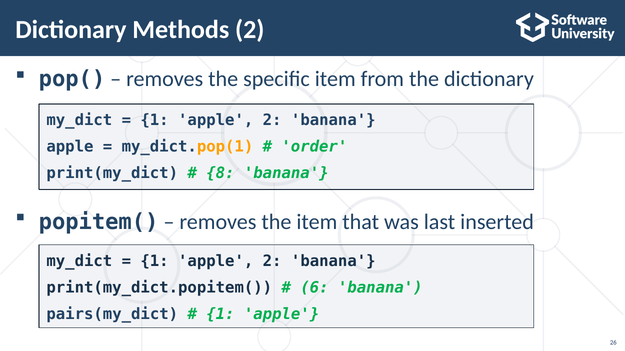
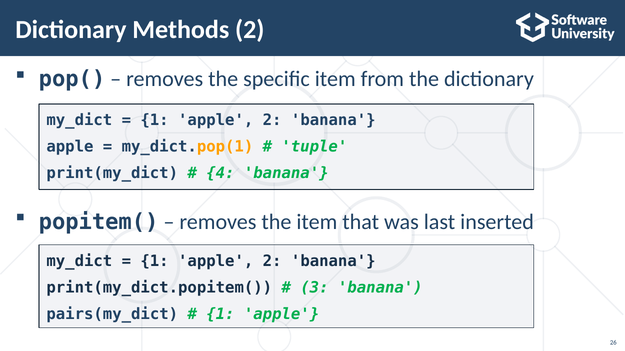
order: order -> tuple
8: 8 -> 4
6: 6 -> 3
